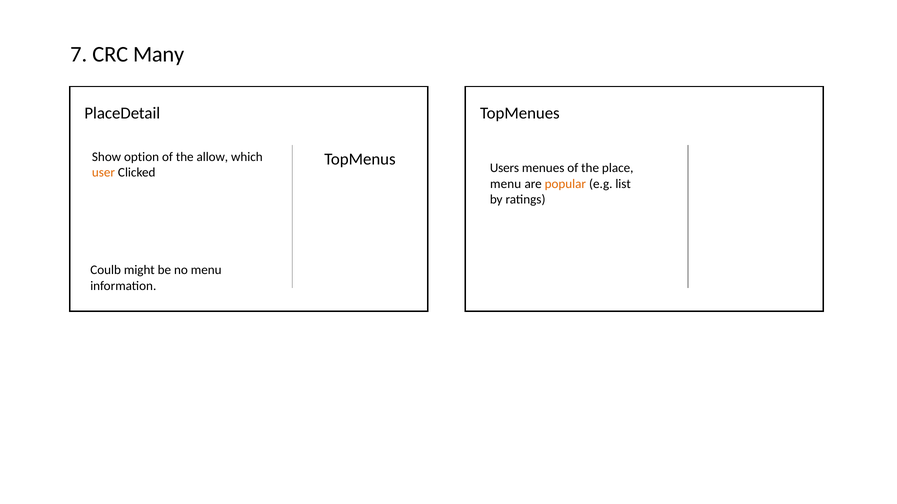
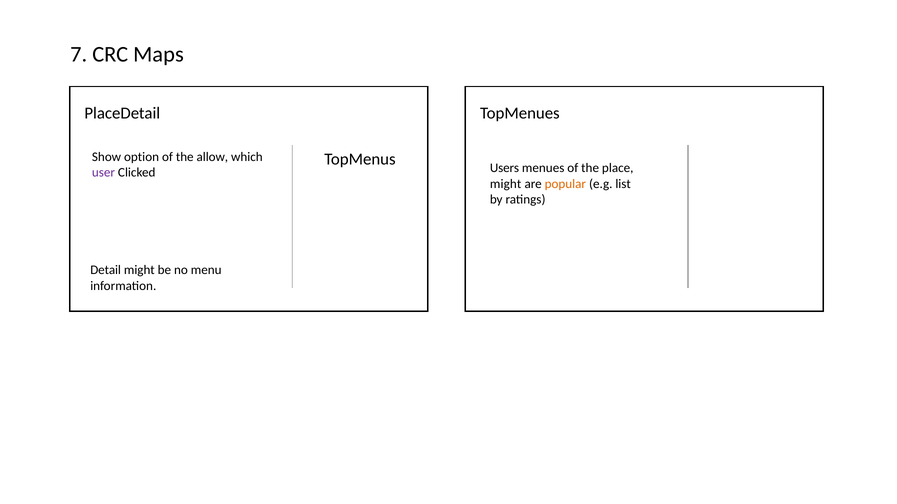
Many: Many -> Maps
user colour: orange -> purple
menu at (506, 184): menu -> might
Coulb: Coulb -> Detail
